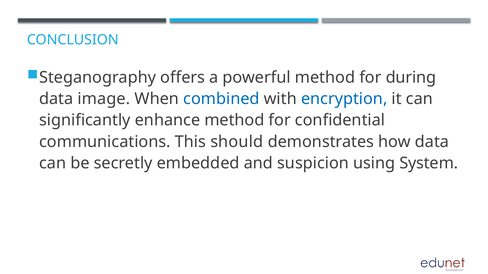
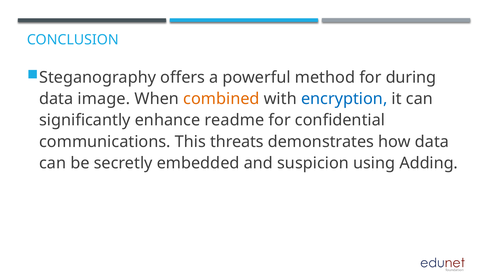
combined colour: blue -> orange
enhance method: method -> readme
should: should -> threats
System: System -> Adding
